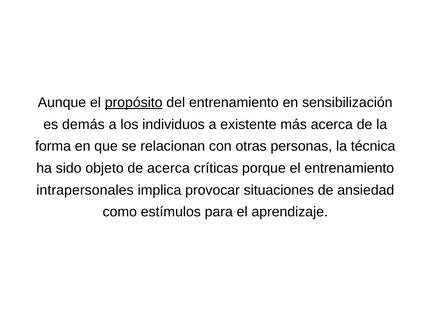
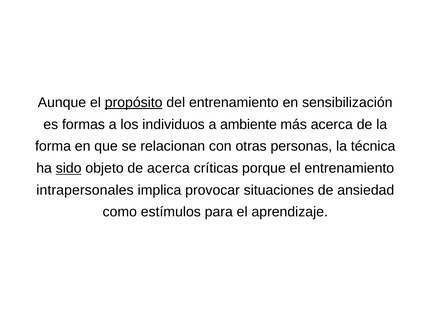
demás: demás -> formas
existente: existente -> ambiente
sido underline: none -> present
